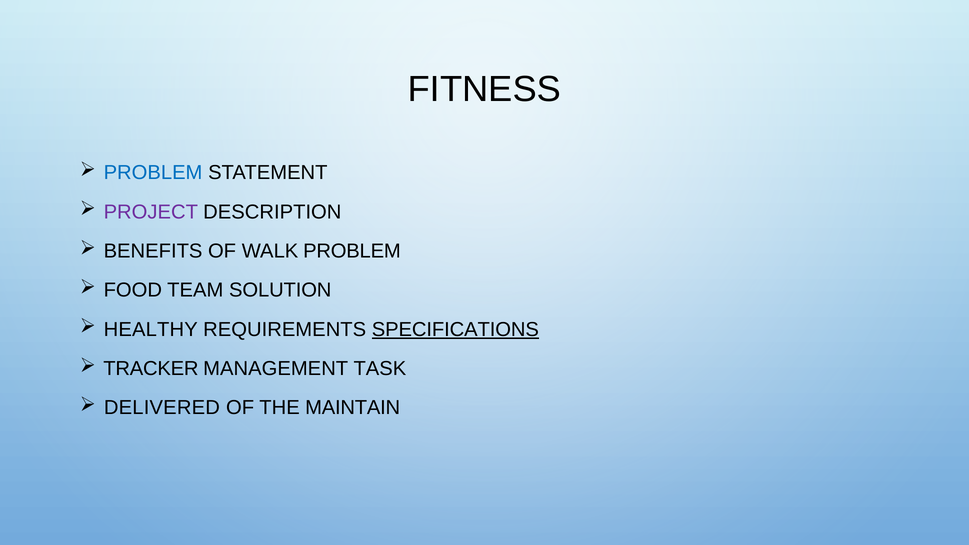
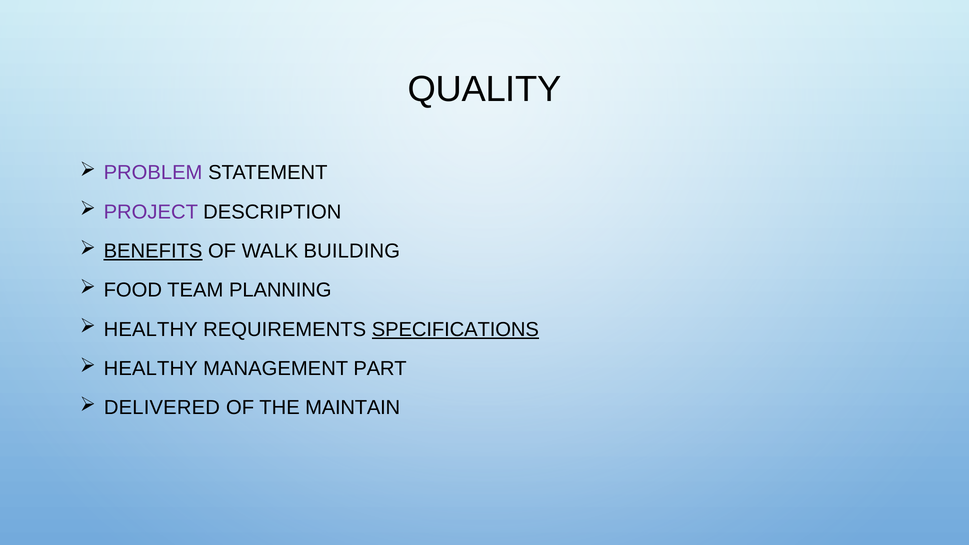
FITNESS: FITNESS -> QUALITY
PROBLEM at (153, 173) colour: blue -> purple
BENEFITS underline: none -> present
WALK PROBLEM: PROBLEM -> BUILDING
SOLUTION: SOLUTION -> PLANNING
TRACKER at (151, 369): TRACKER -> HEALTHY
TASK: TASK -> PART
